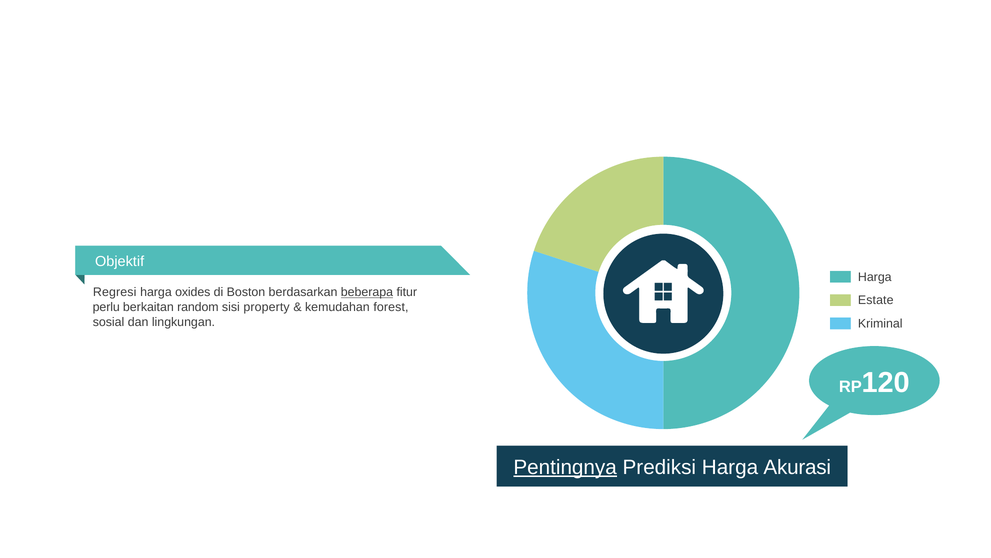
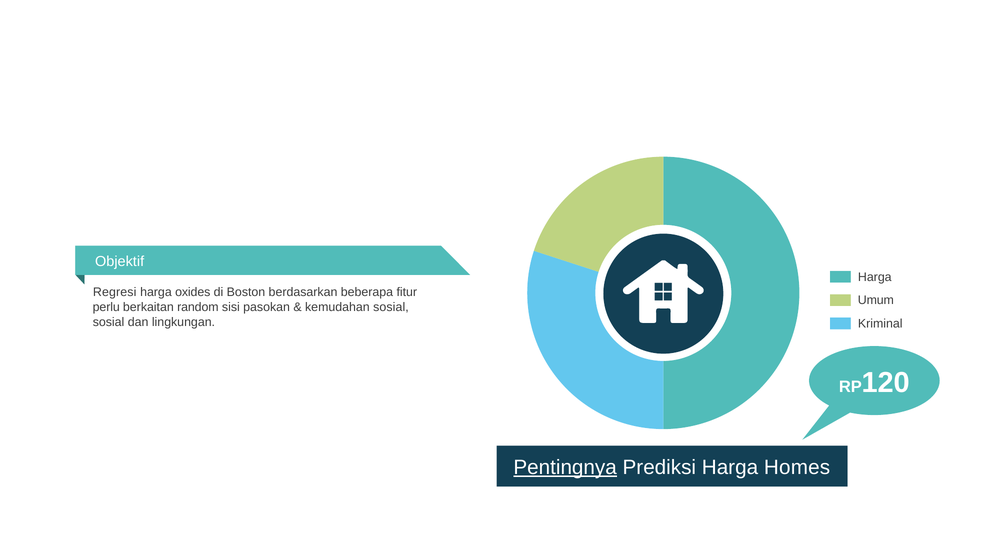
beberapa underline: present -> none
Estate: Estate -> Umum
property: property -> pasokan
kemudahan forest: forest -> sosial
Akurasi: Akurasi -> Homes
